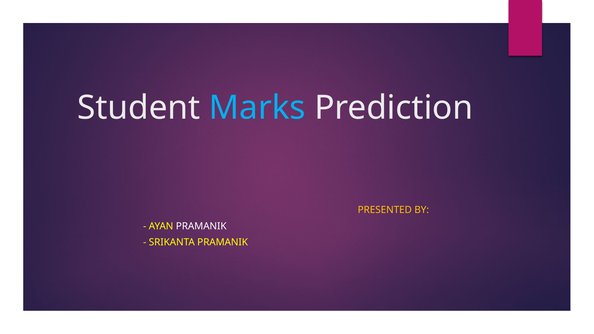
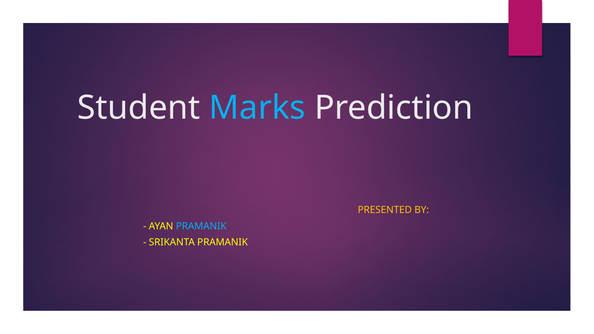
PRAMANIK at (201, 226) colour: white -> light blue
